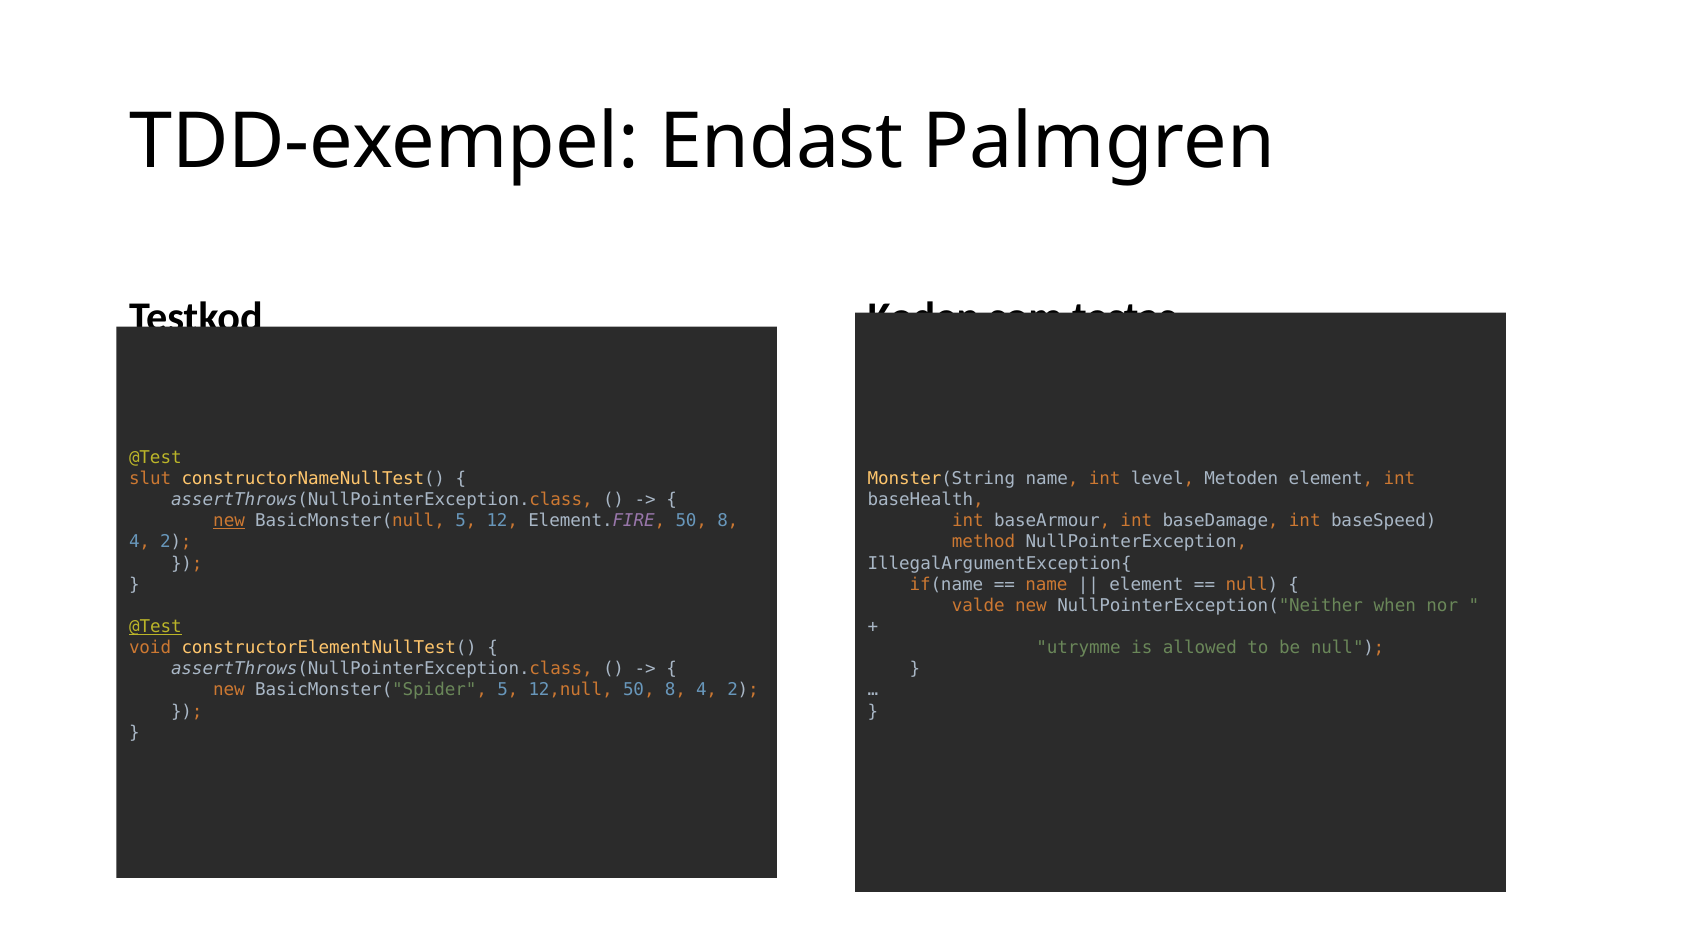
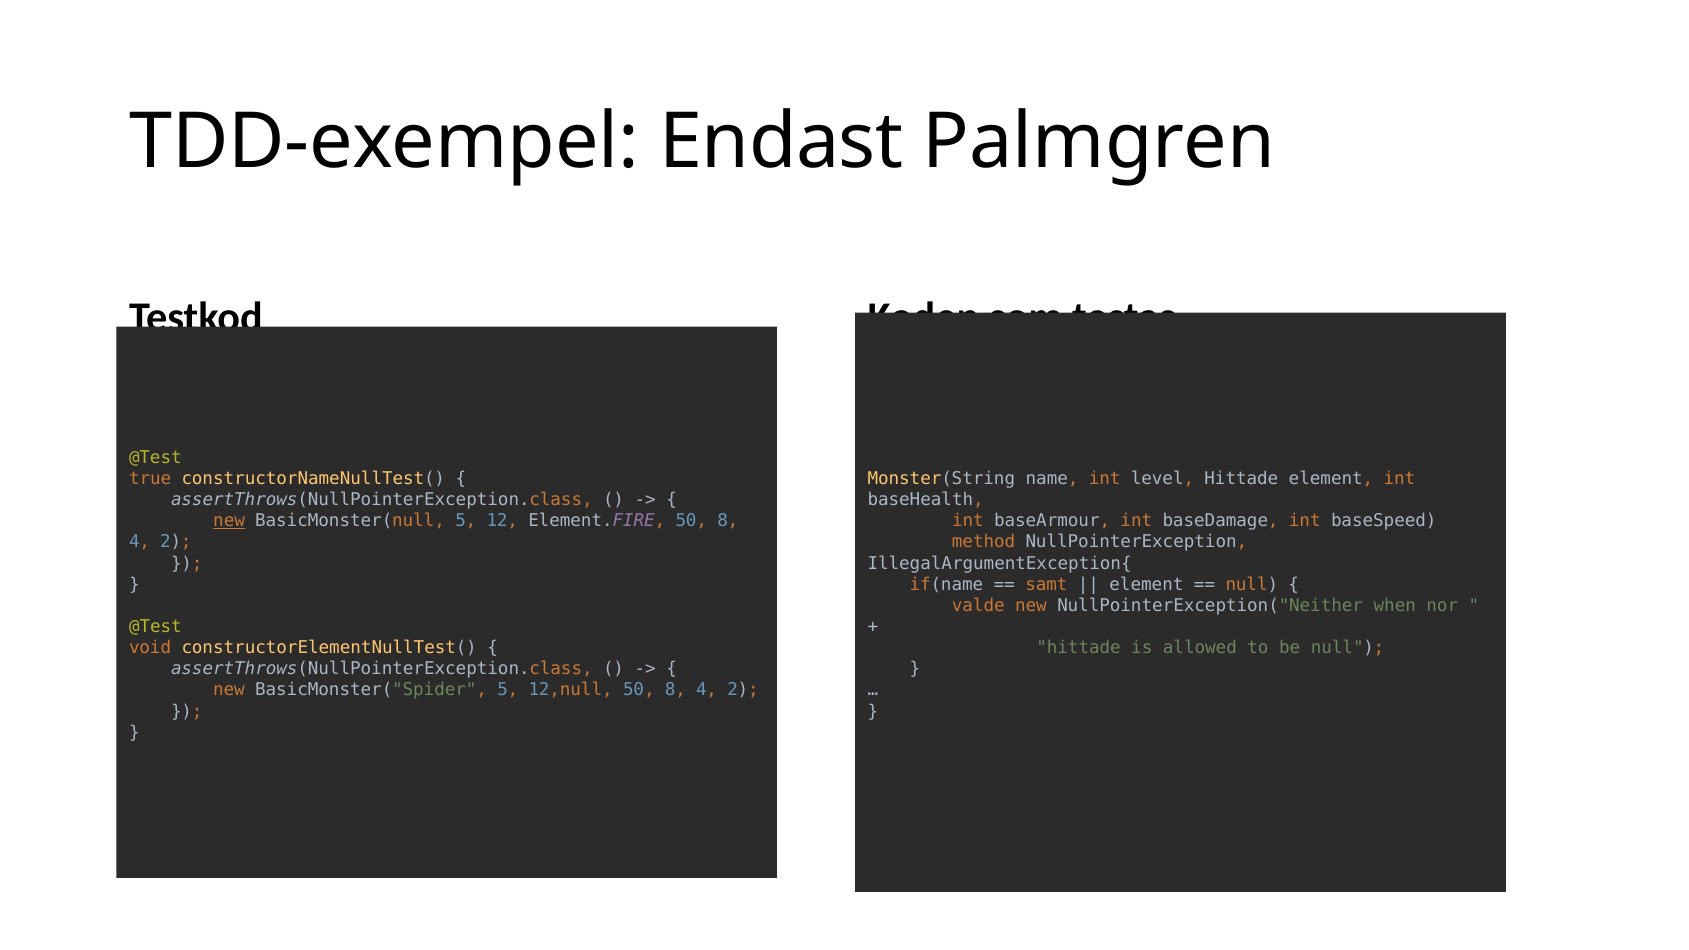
slut: slut -> true
level Metoden: Metoden -> Hittade
name at (1046, 584): name -> samt
@Test at (155, 627) underline: present -> none
utrymme at (1079, 648): utrymme -> hittade
